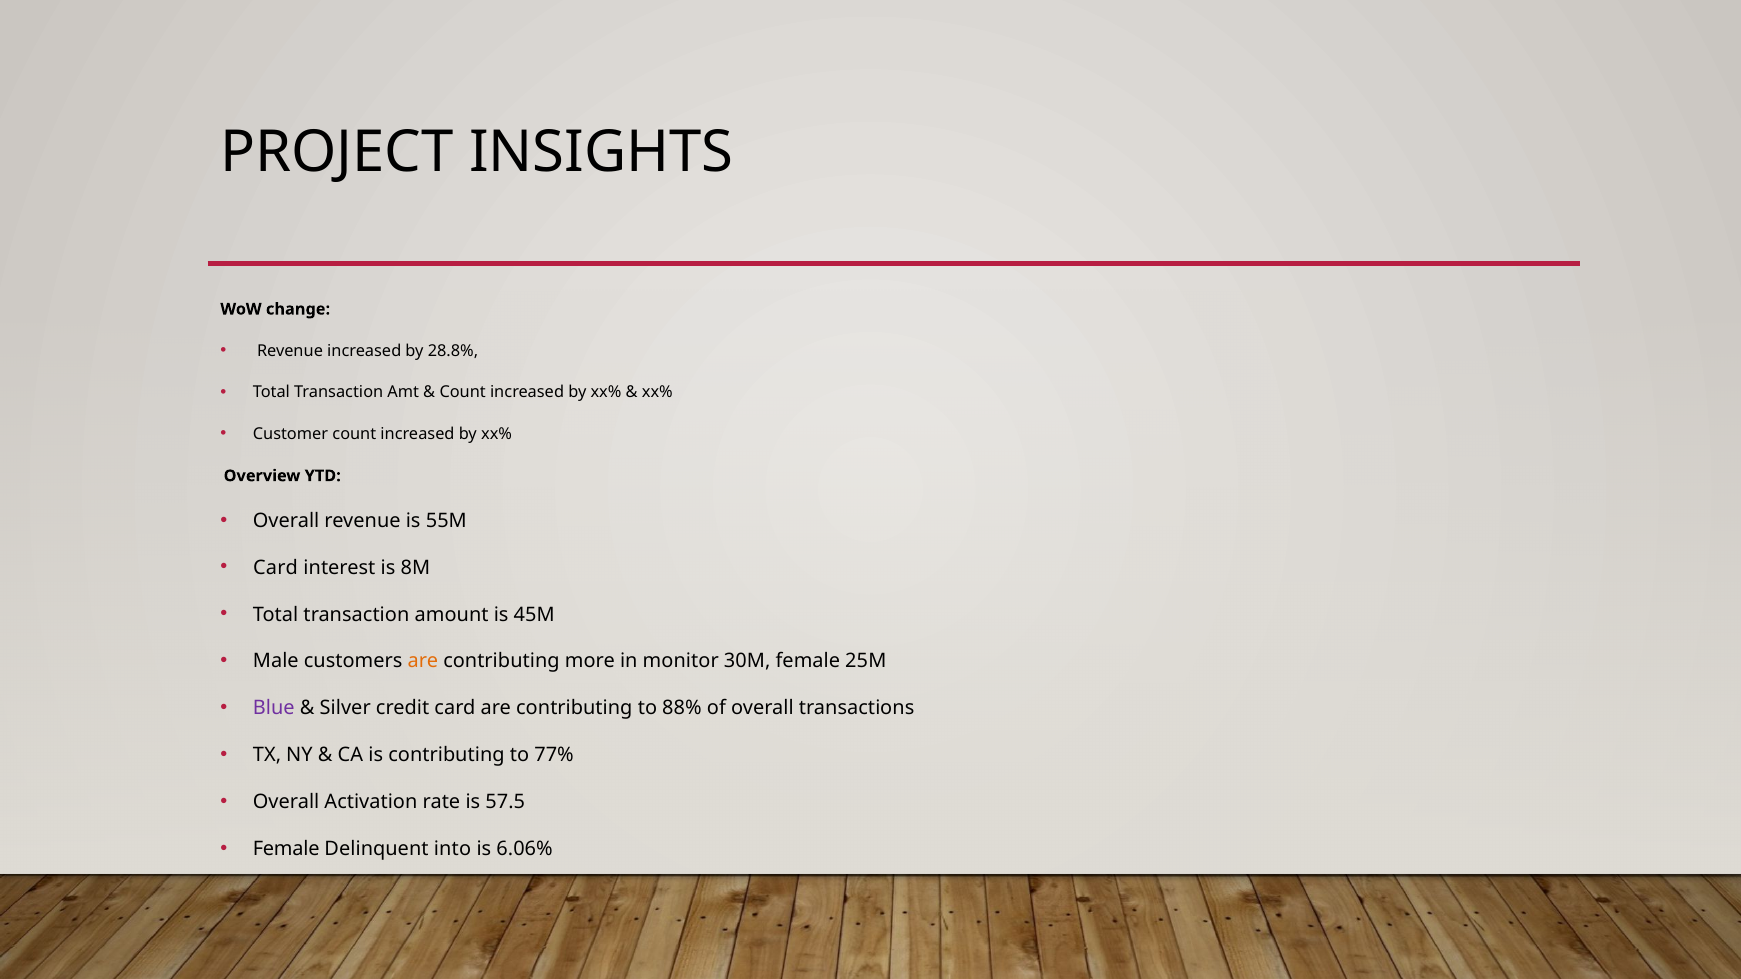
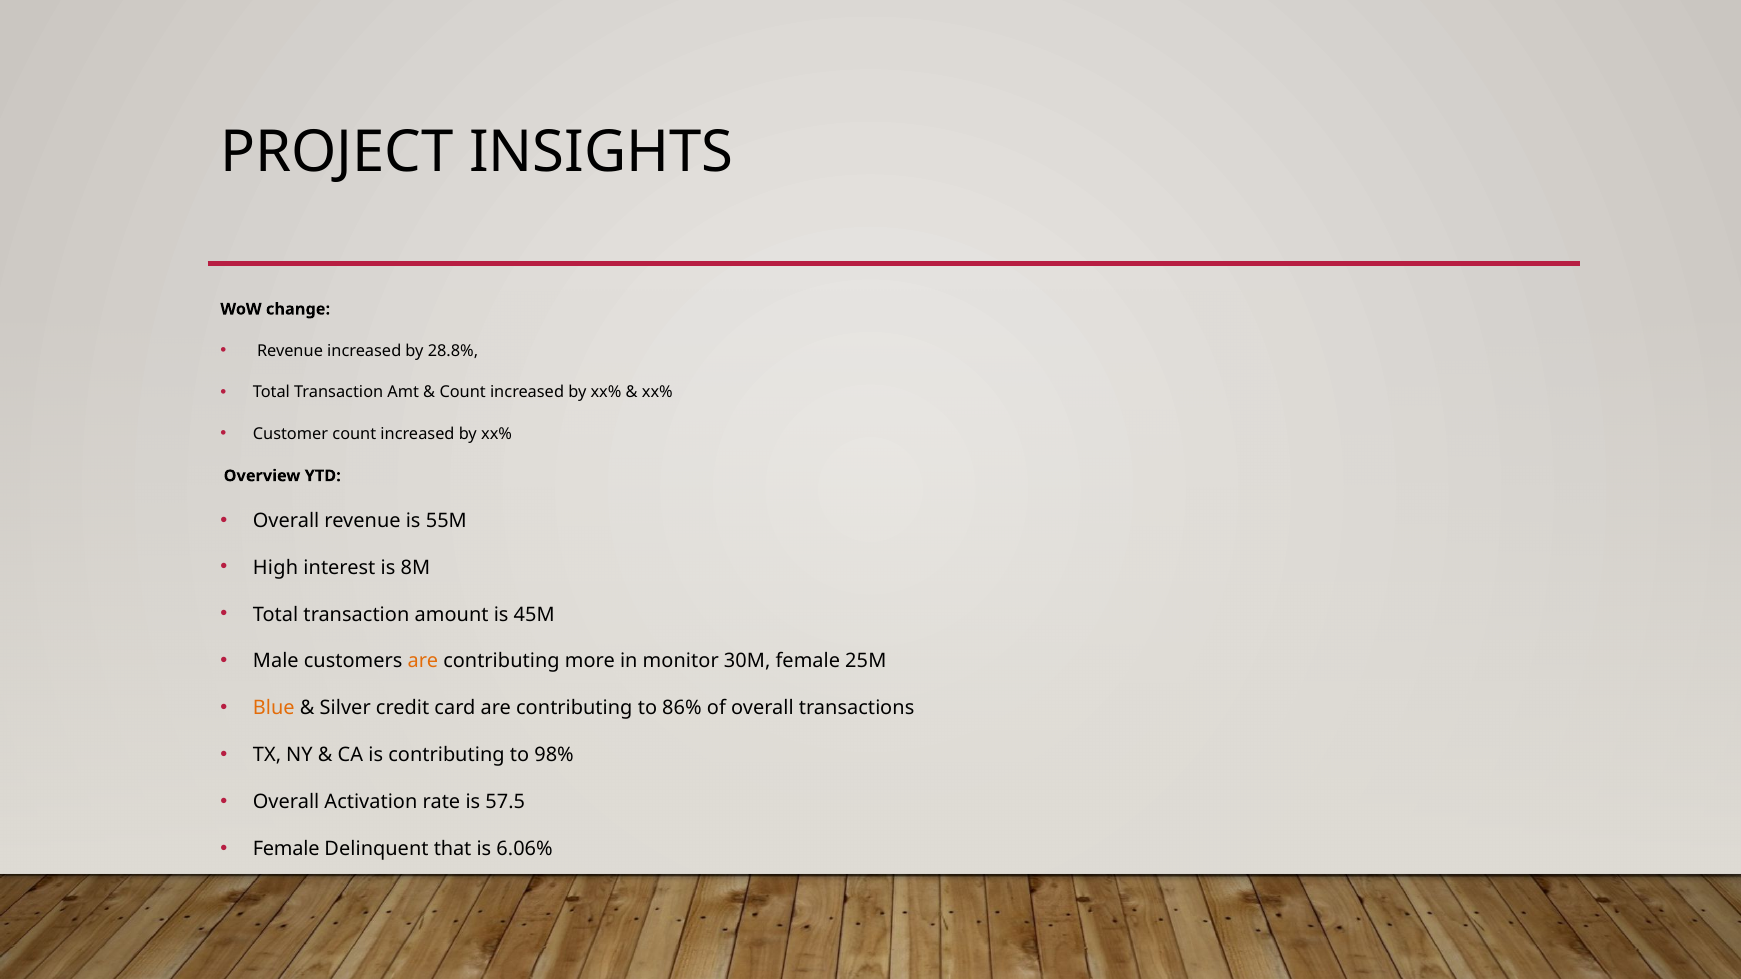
Card at (276, 568): Card -> High
Blue colour: purple -> orange
88%: 88% -> 86%
77%: 77% -> 98%
into: into -> that
